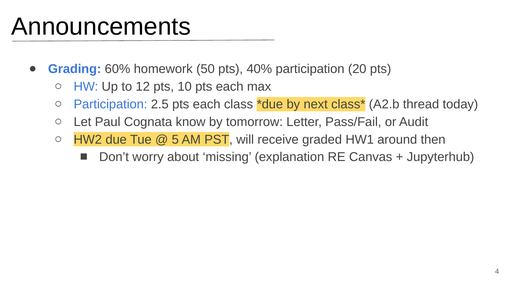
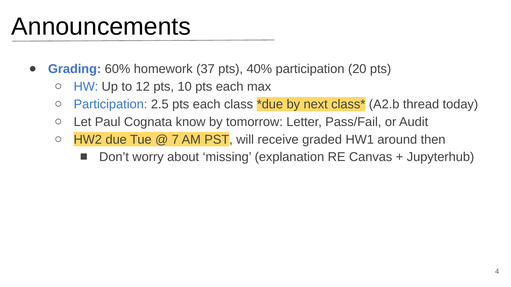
50: 50 -> 37
5: 5 -> 7
